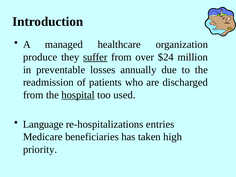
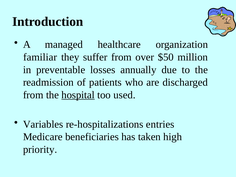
produce: produce -> familiar
suffer underline: present -> none
$24: $24 -> $50
Language: Language -> Variables
